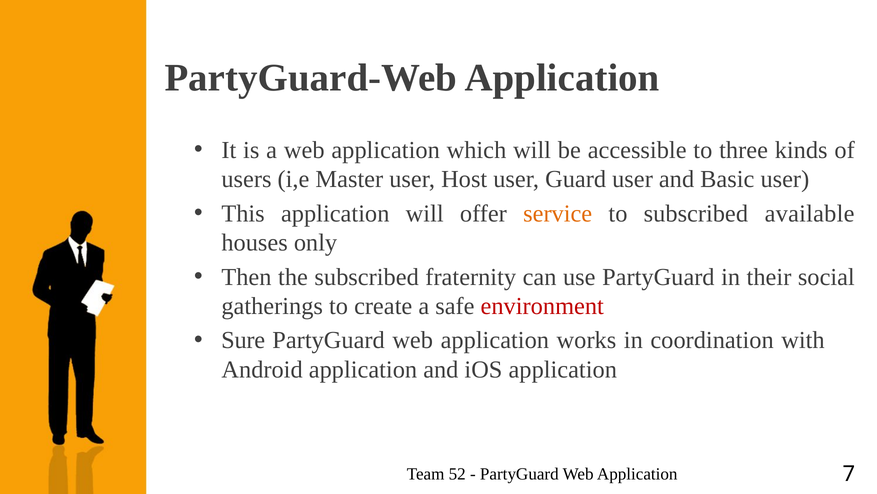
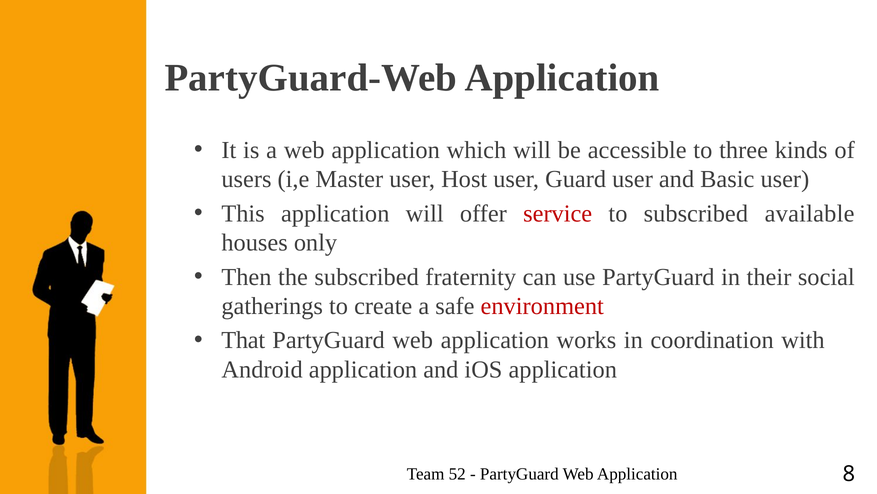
service colour: orange -> red
Sure: Sure -> That
7: 7 -> 8
